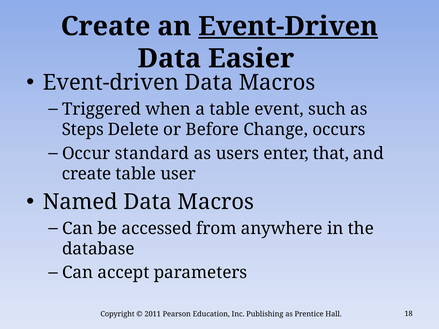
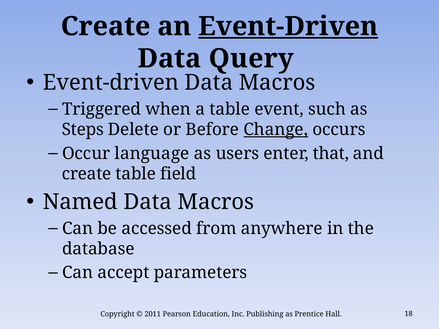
Easier: Easier -> Query
Change underline: none -> present
standard: standard -> language
user: user -> field
